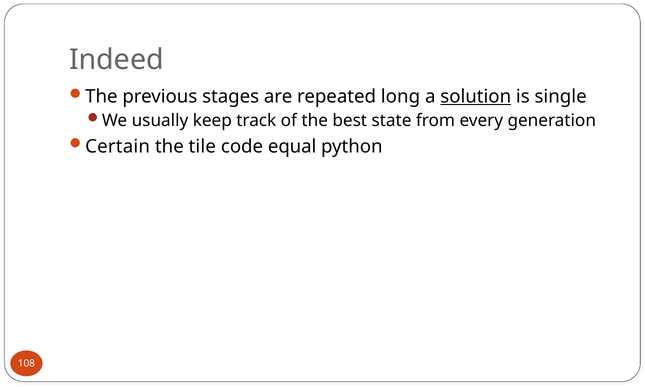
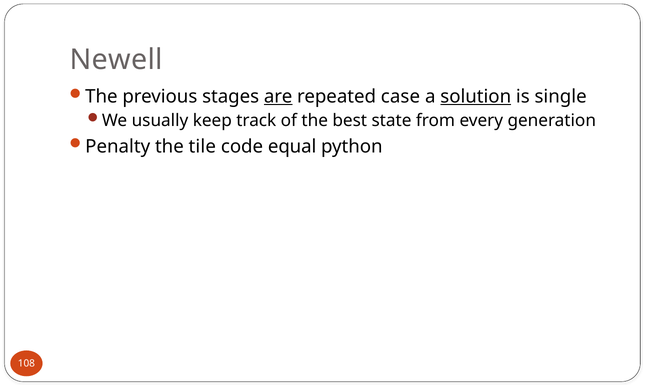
Indeed: Indeed -> Newell
are underline: none -> present
long: long -> case
Certain: Certain -> Penalty
